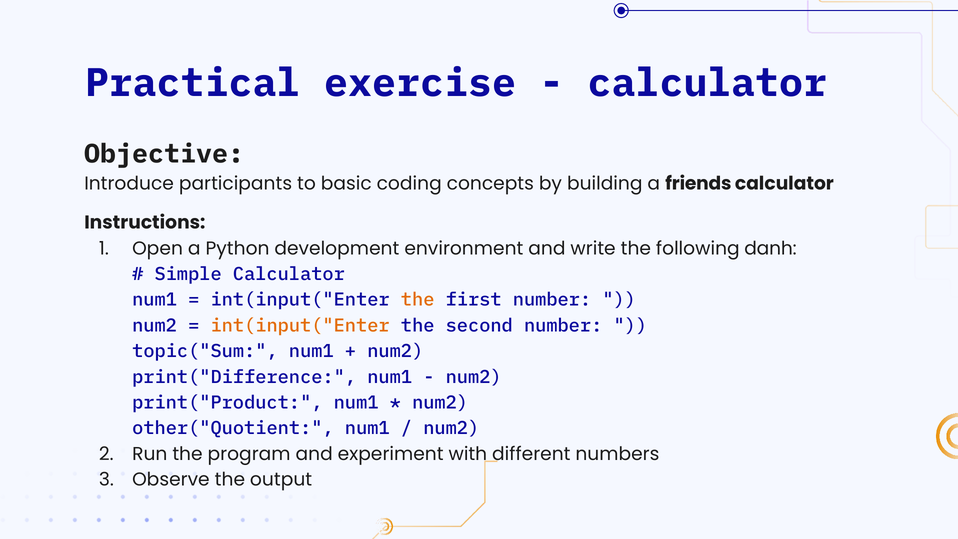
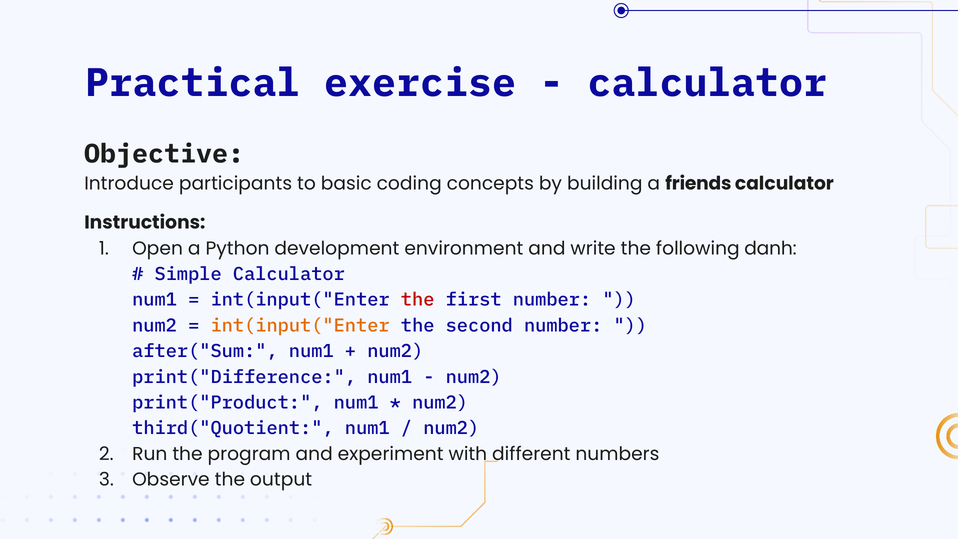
the at (418, 300) colour: orange -> red
topic("Sum: topic("Sum -> after("Sum
other("Quotient: other("Quotient -> third("Quotient
